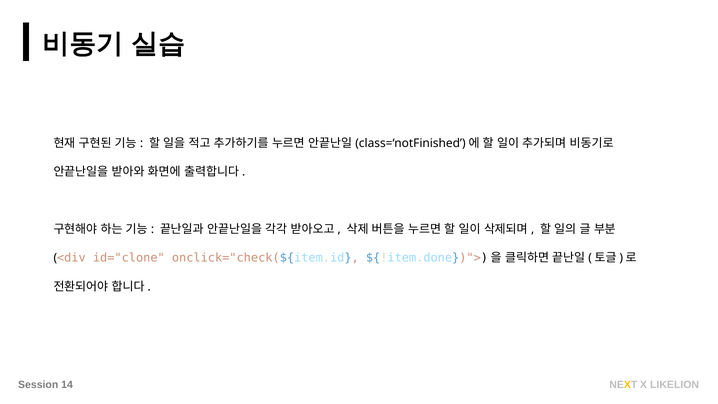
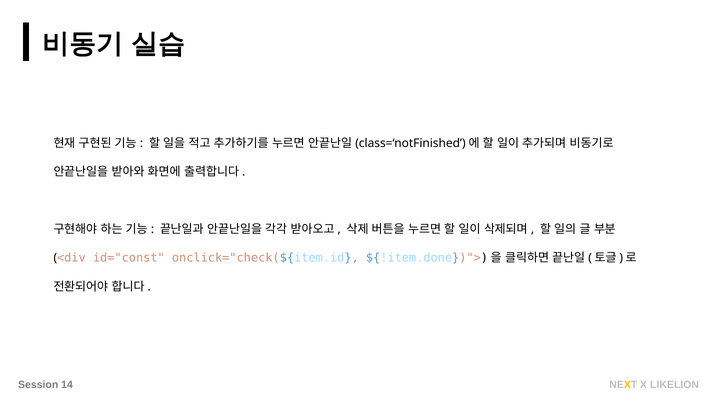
id="clone: id="clone -> id="const
